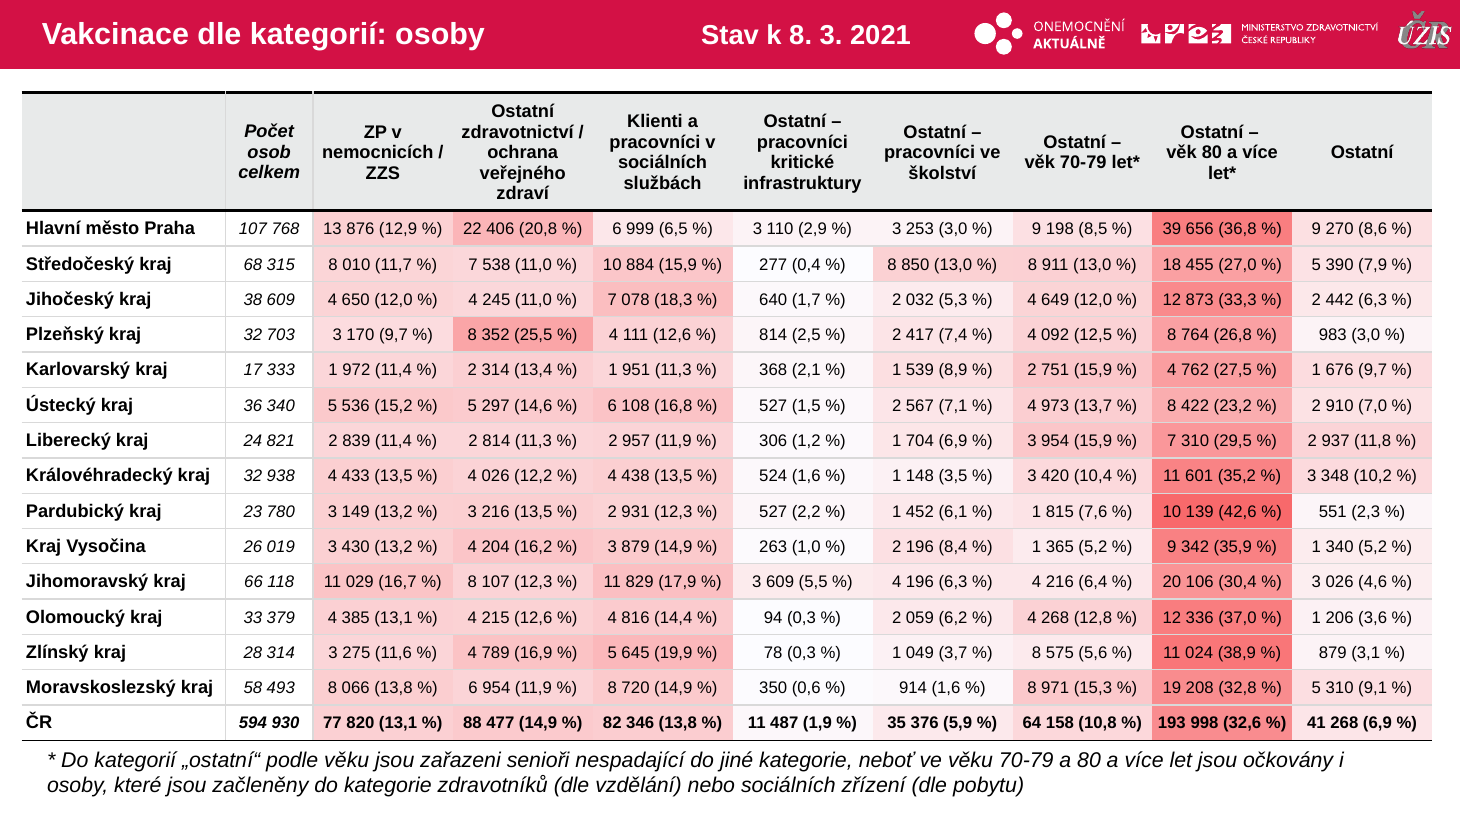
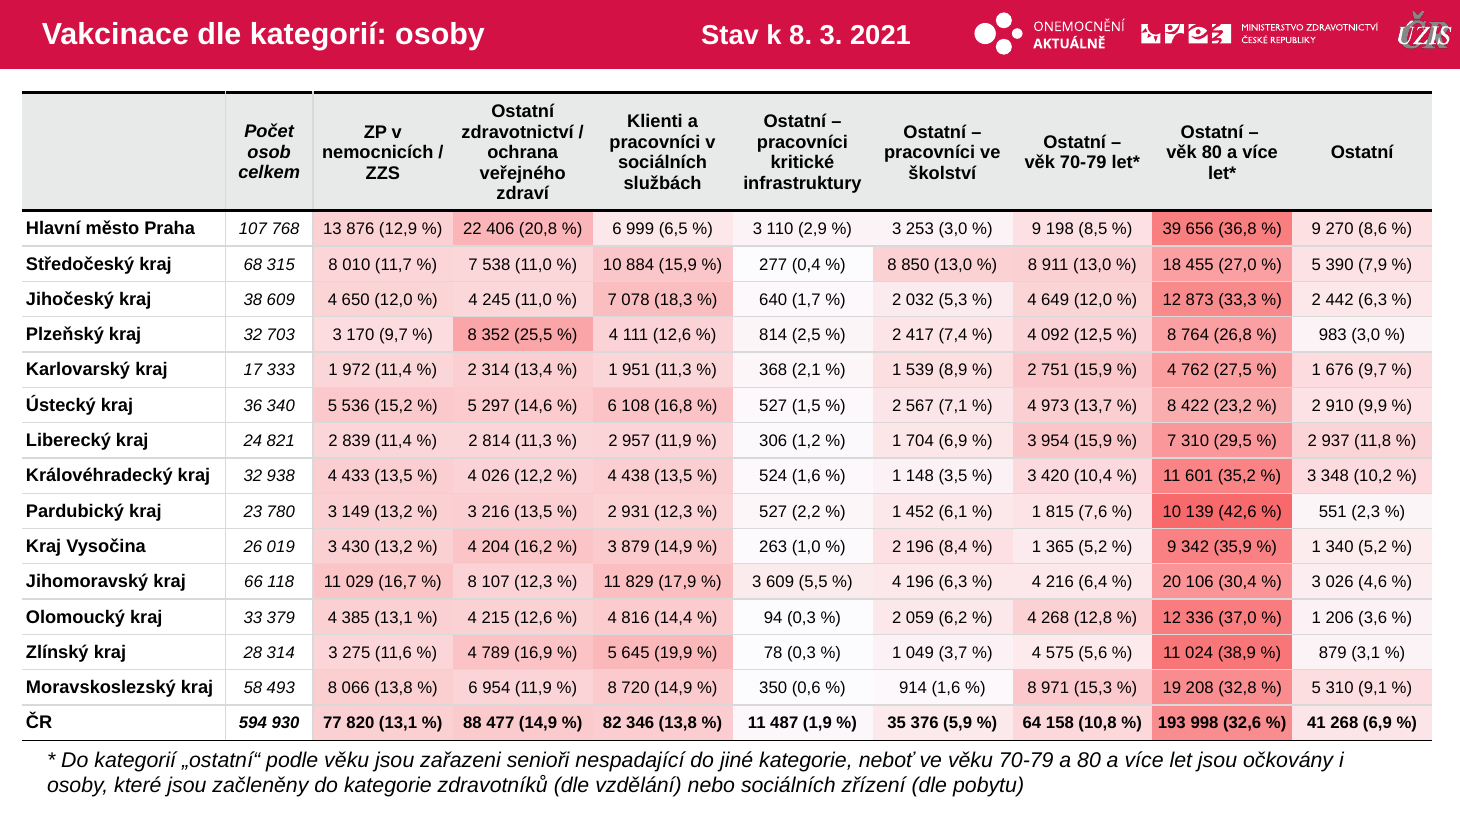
7,0: 7,0 -> 9,9
8 at (1037, 653): 8 -> 4
